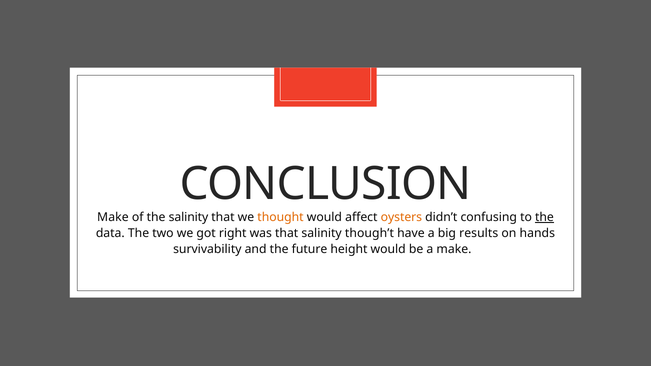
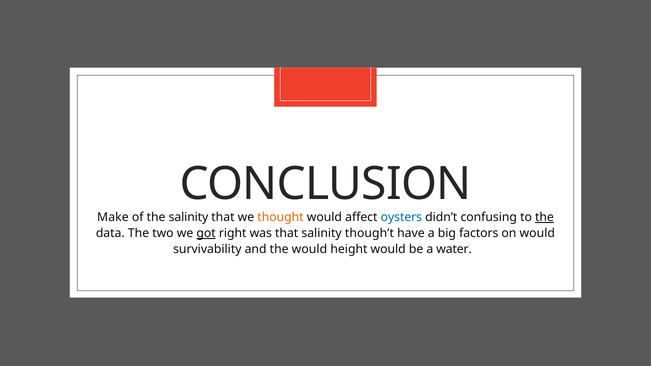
oysters colour: orange -> blue
got underline: none -> present
results: results -> factors
on hands: hands -> would
the future: future -> would
a make: make -> water
